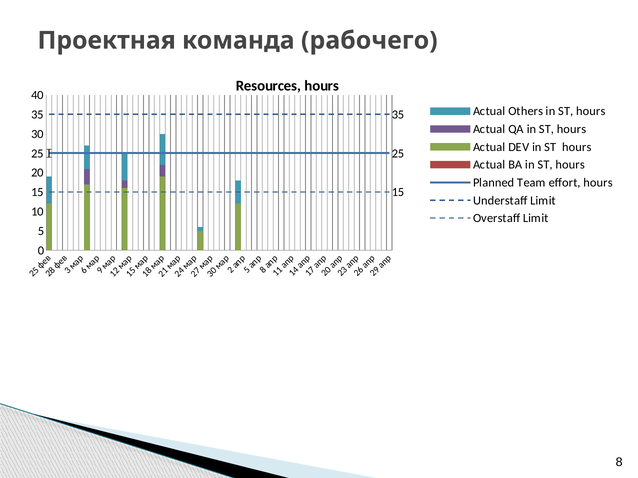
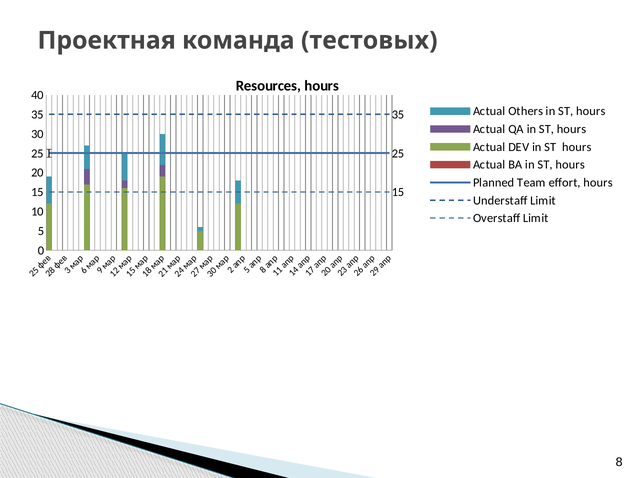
рабочего: рабочего -> тестовых
